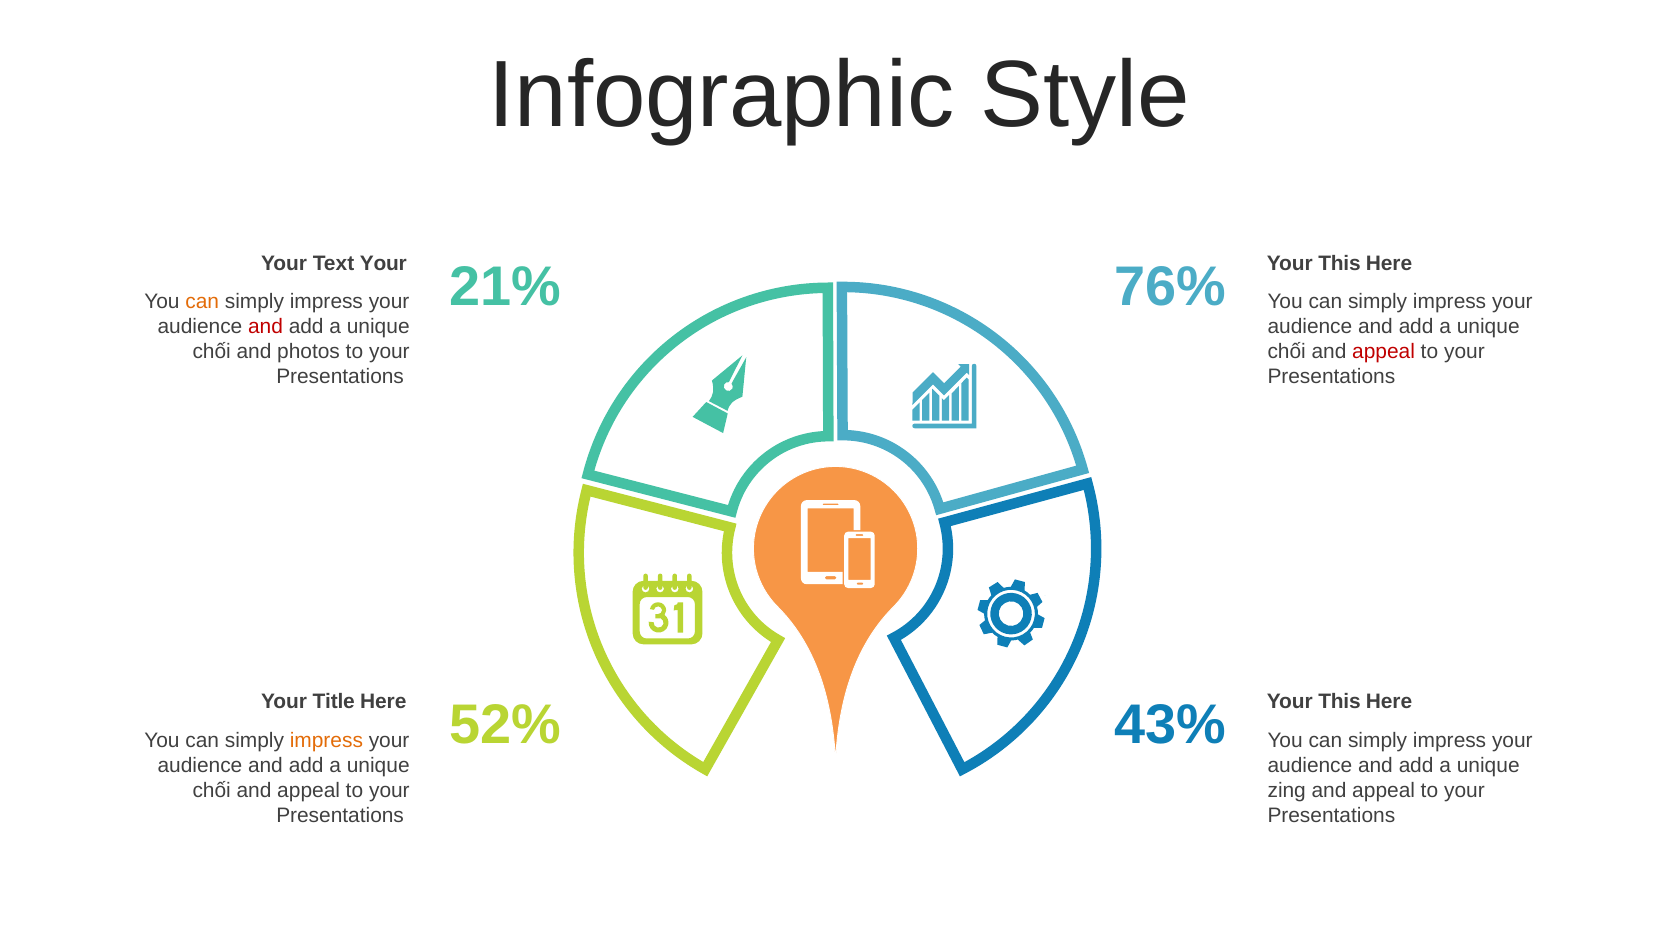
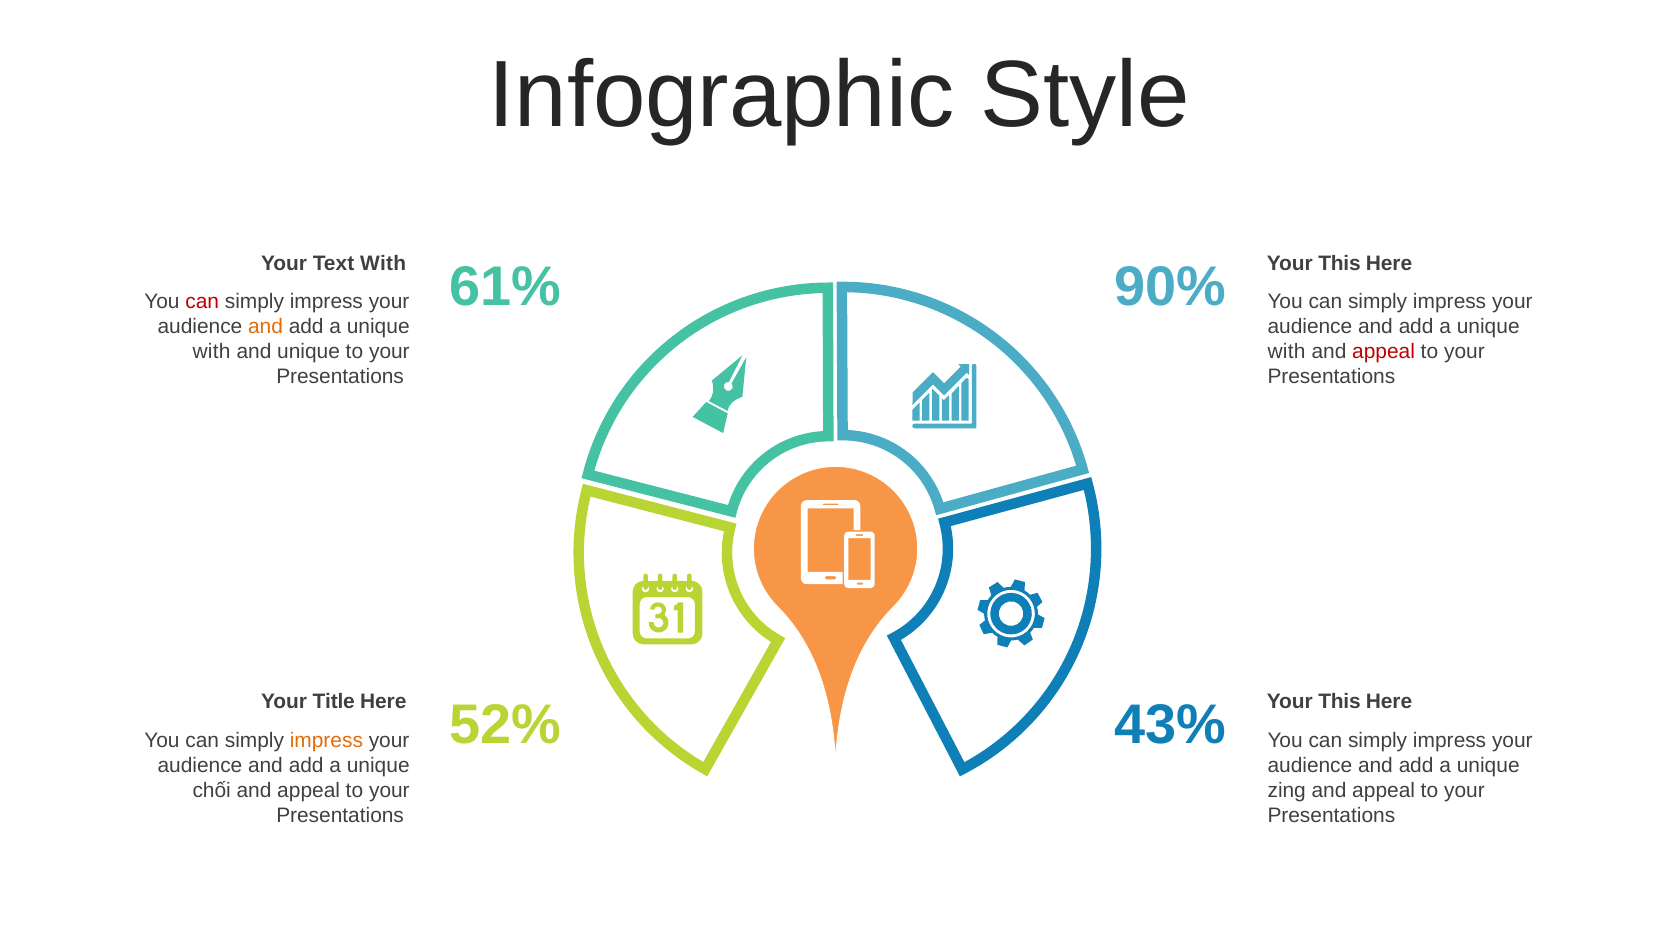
Text Your: Your -> With
21%: 21% -> 61%
76%: 76% -> 90%
can at (202, 301) colour: orange -> red
and at (265, 326) colour: red -> orange
chối at (212, 351): chối -> with
and photos: photos -> unique
chối at (1287, 351): chối -> with
